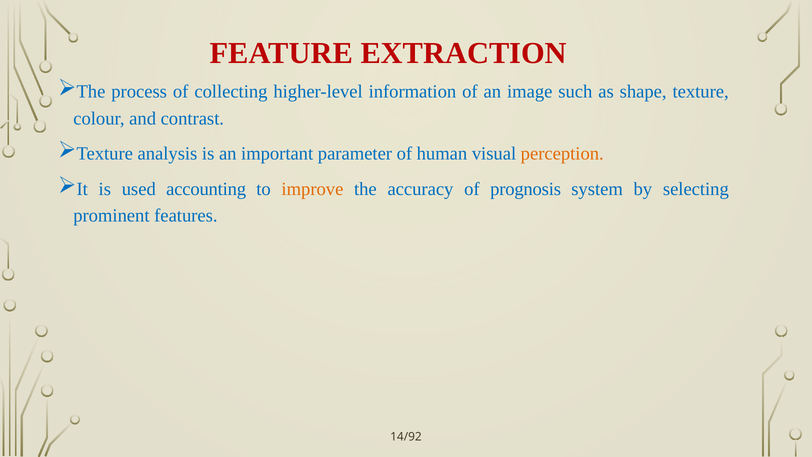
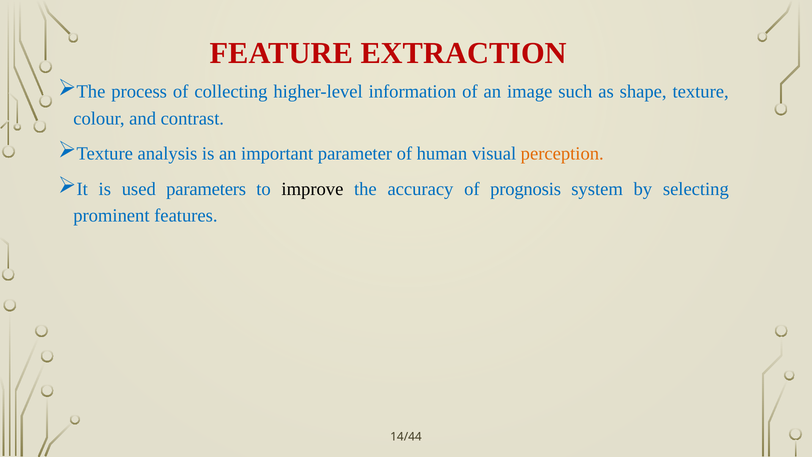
accounting: accounting -> parameters
improve colour: orange -> black
14/92: 14/92 -> 14/44
